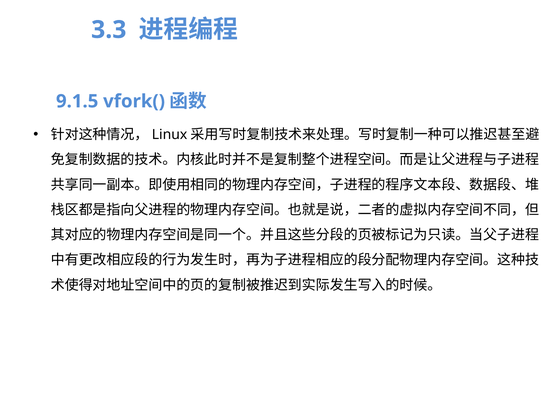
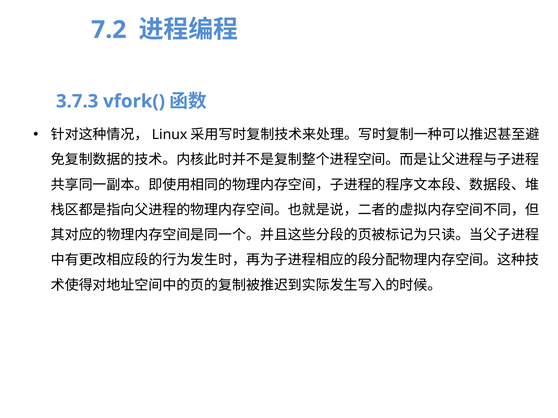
3.3: 3.3 -> 7.2
9.1.5: 9.1.5 -> 3.7.3
